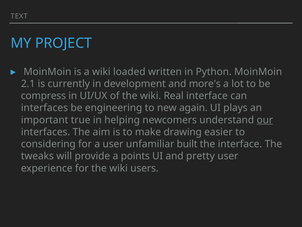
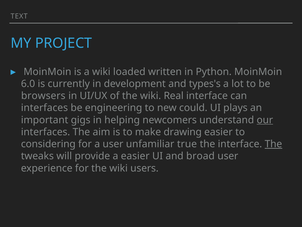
2.1: 2.1 -> 6.0
more's: more's -> types's
compress: compress -> browsers
again: again -> could
true: true -> gigs
built: built -> true
The at (273, 144) underline: none -> present
a points: points -> easier
pretty: pretty -> broad
